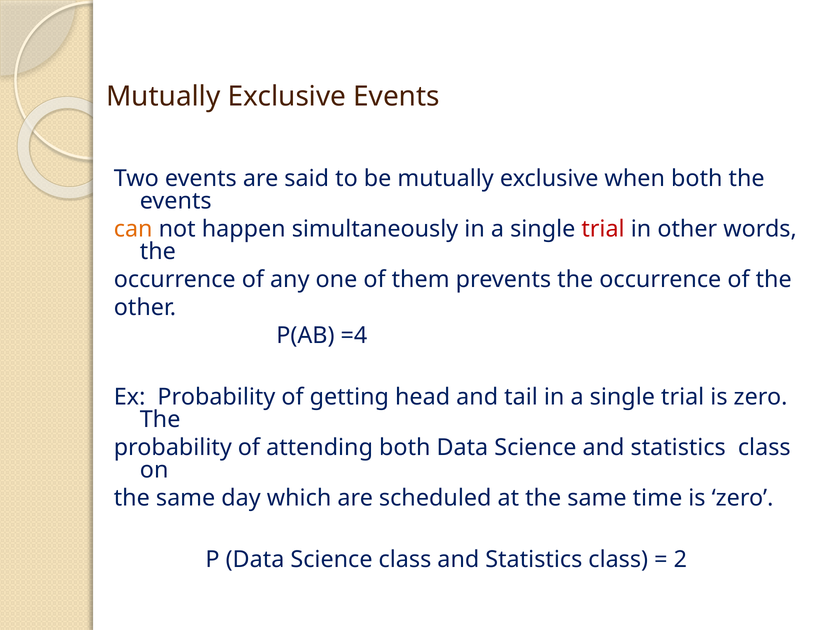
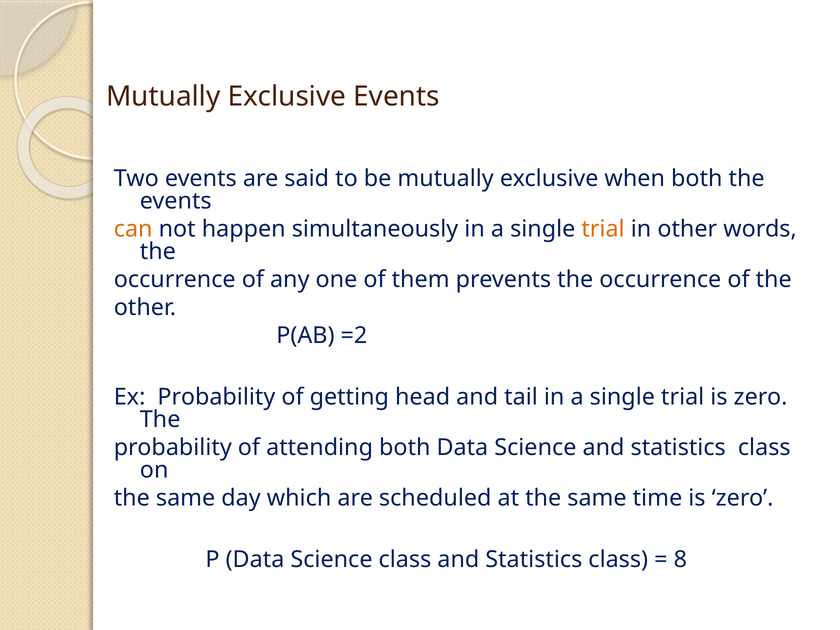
trial at (603, 229) colour: red -> orange
=4: =4 -> =2
2: 2 -> 8
